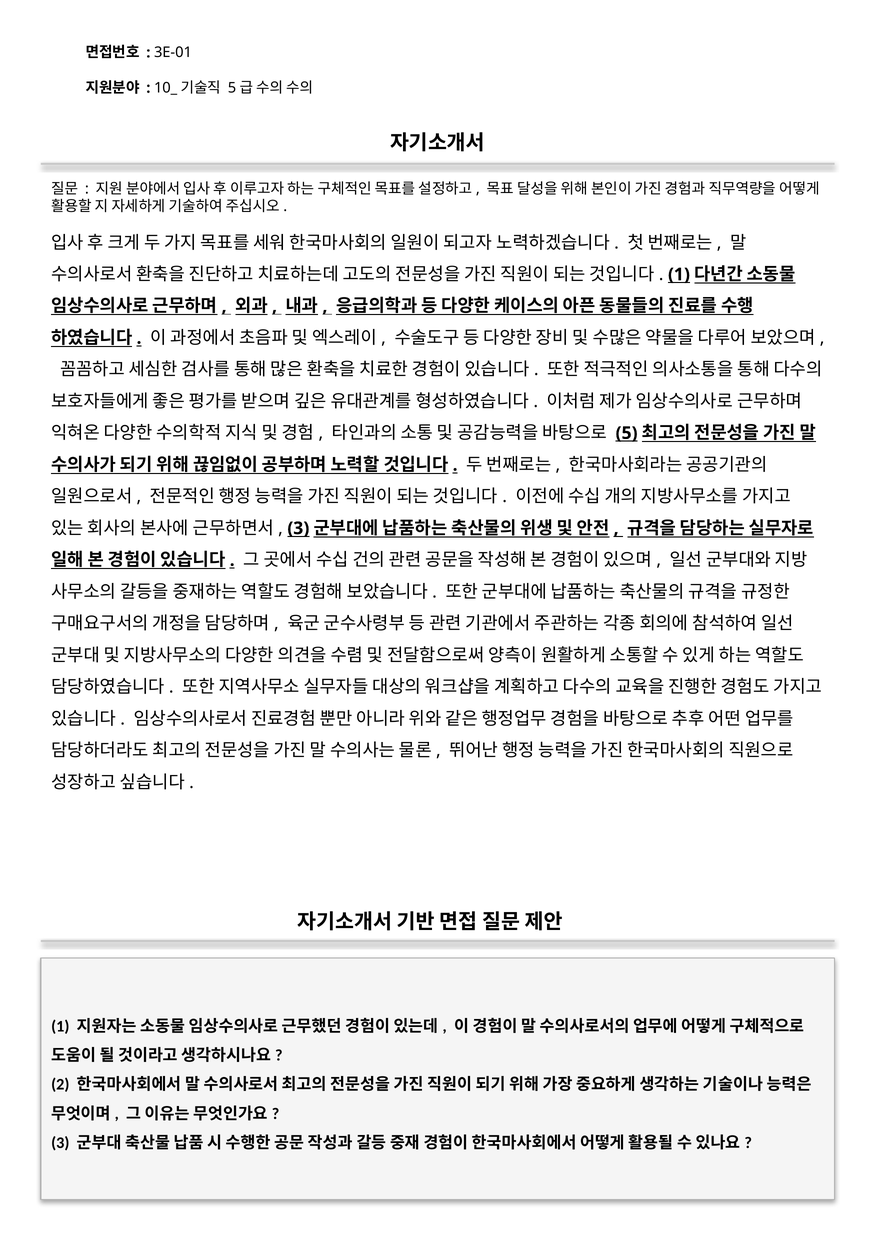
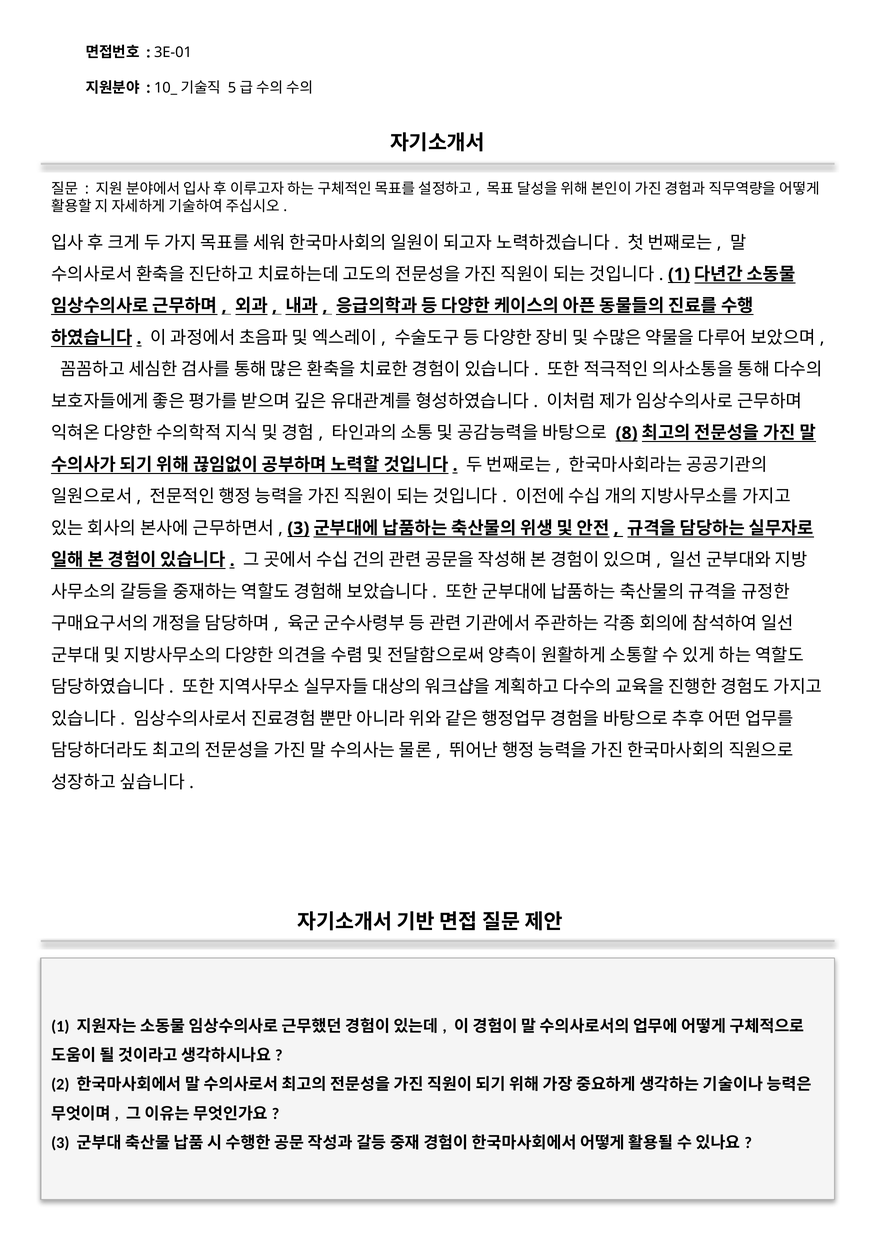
5: 5 -> 8
